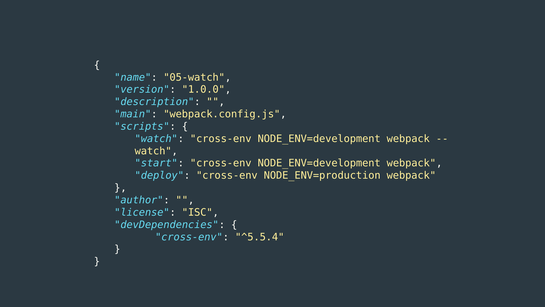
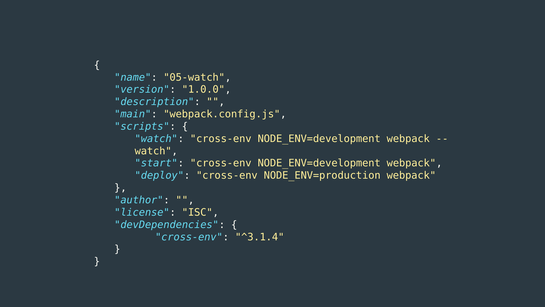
^5.5.4: ^5.5.4 -> ^3.1.4
